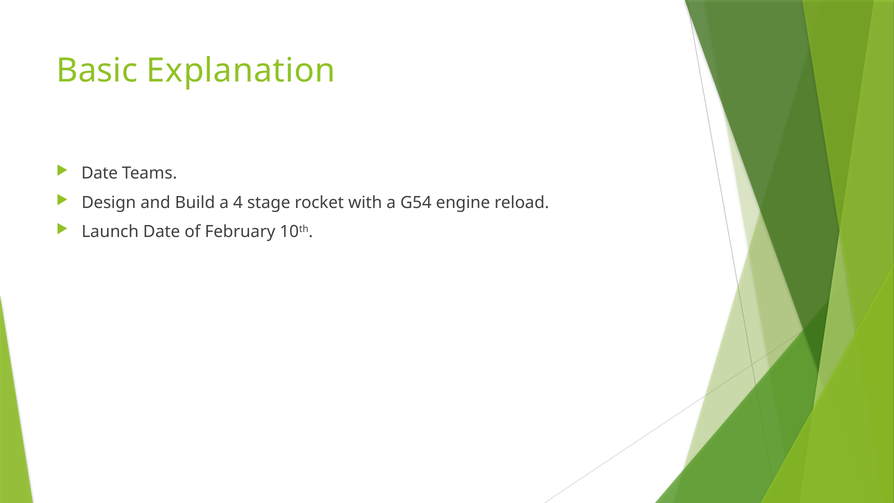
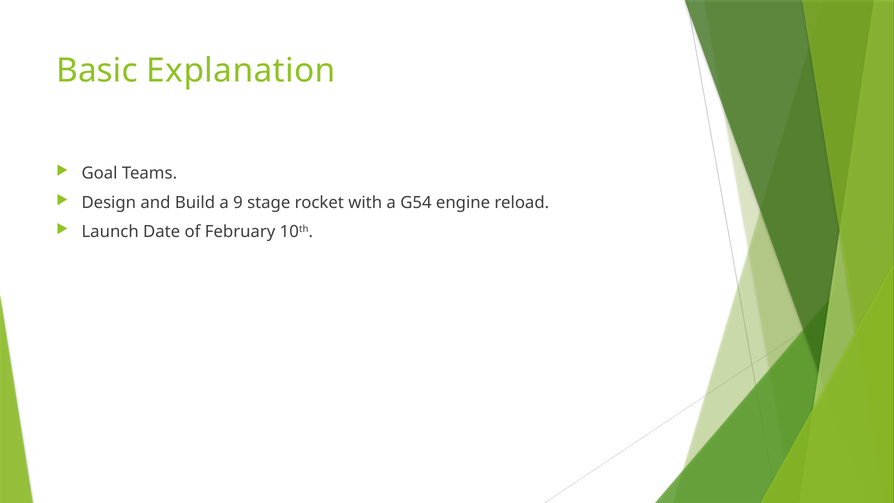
Date at (100, 173): Date -> Goal
4: 4 -> 9
